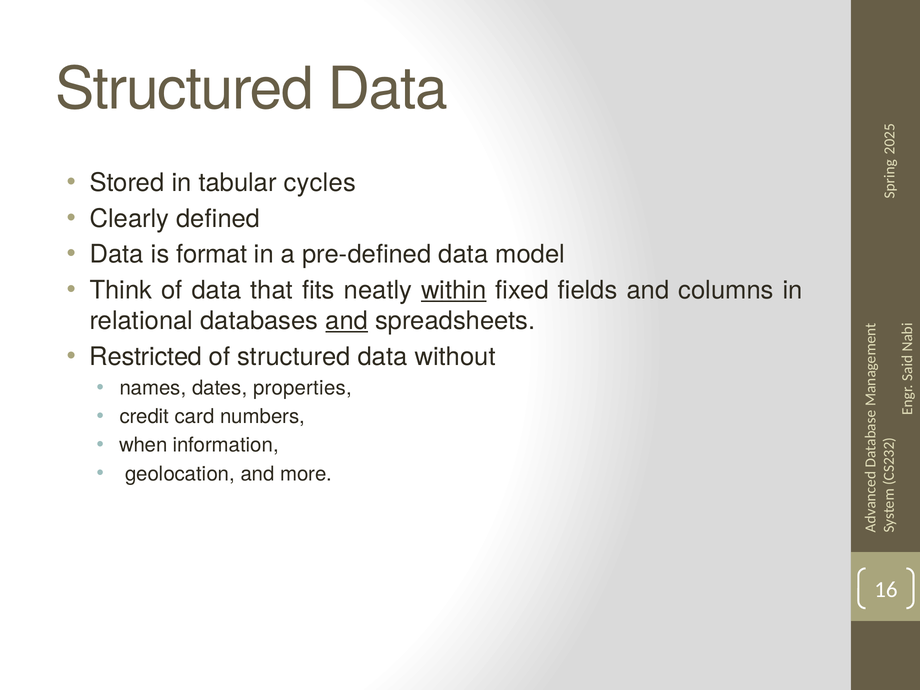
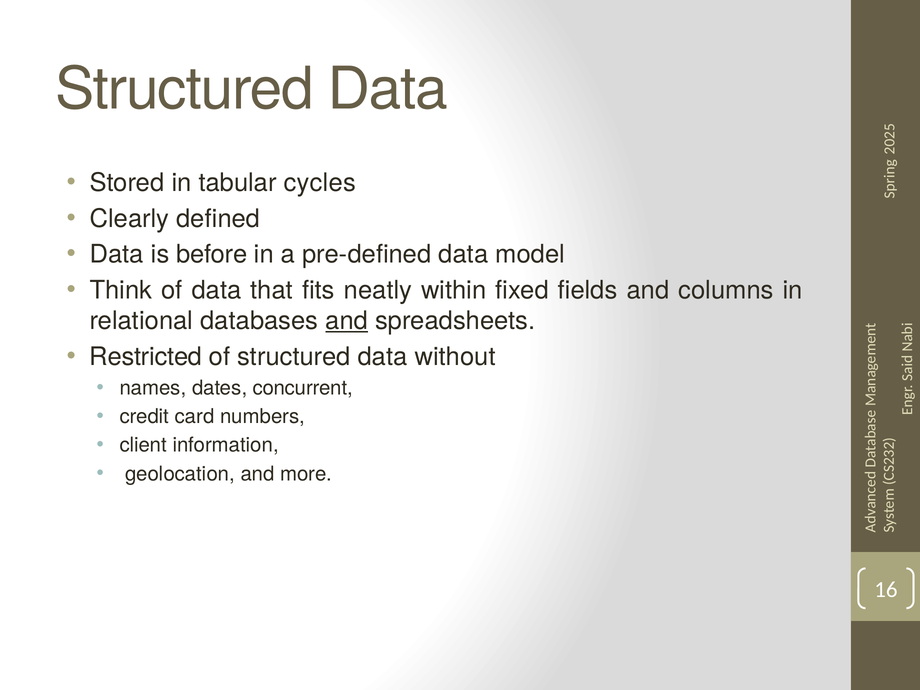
format: format -> before
within underline: present -> none
properties: properties -> concurrent
when: when -> client
